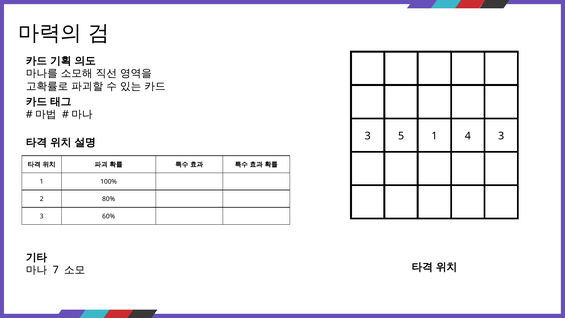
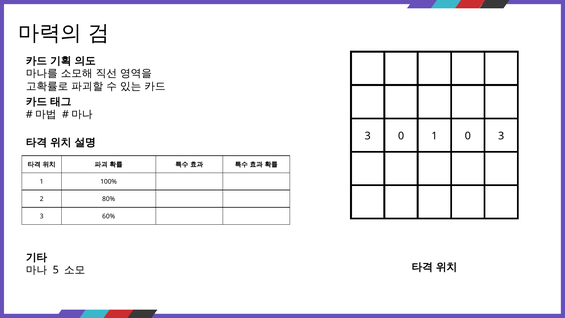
3 5: 5 -> 0
1 4: 4 -> 0
7: 7 -> 5
